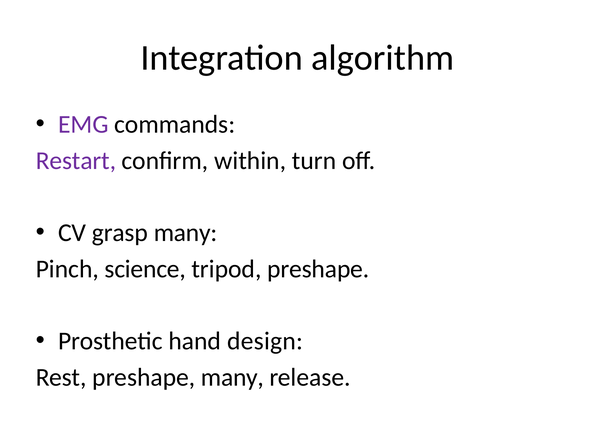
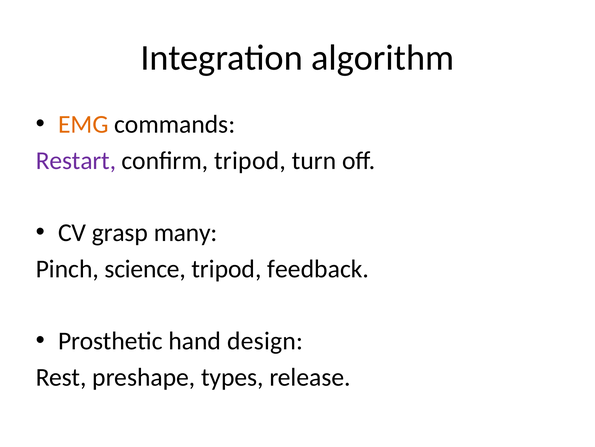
EMG colour: purple -> orange
confirm within: within -> tripod
tripod preshape: preshape -> feedback
preshape many: many -> types
